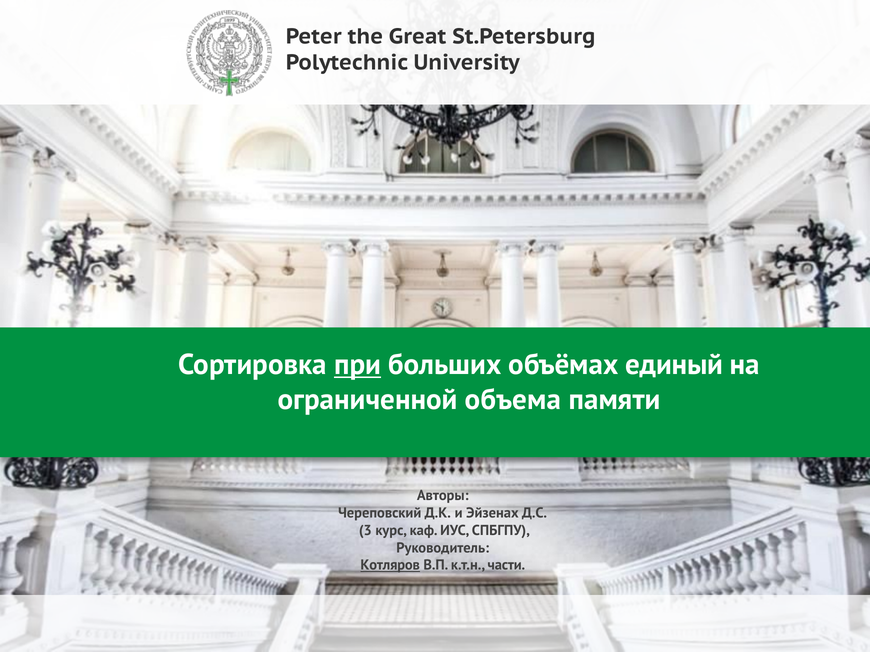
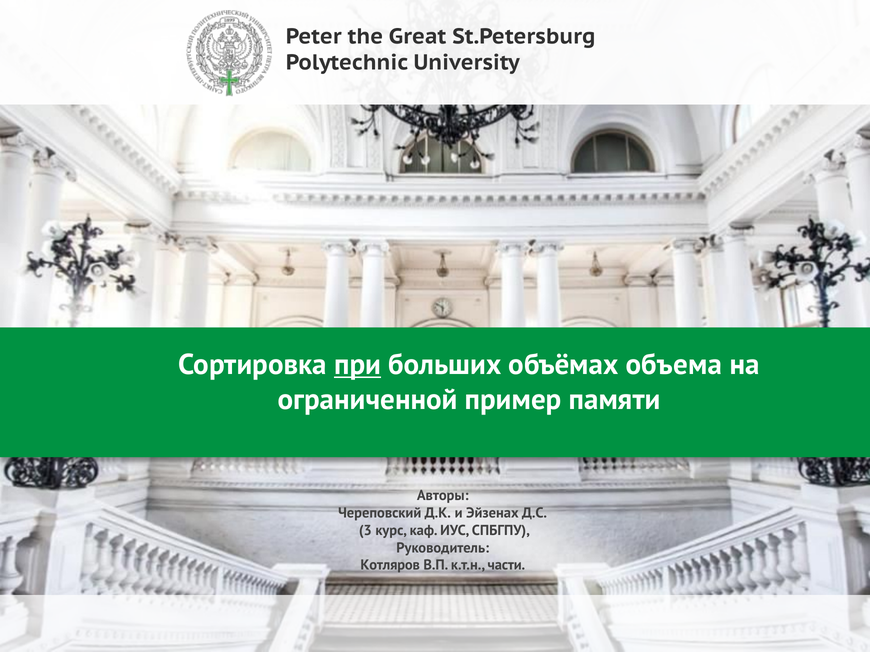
единый: единый -> объема
объема: объема -> пример
Котляров underline: present -> none
